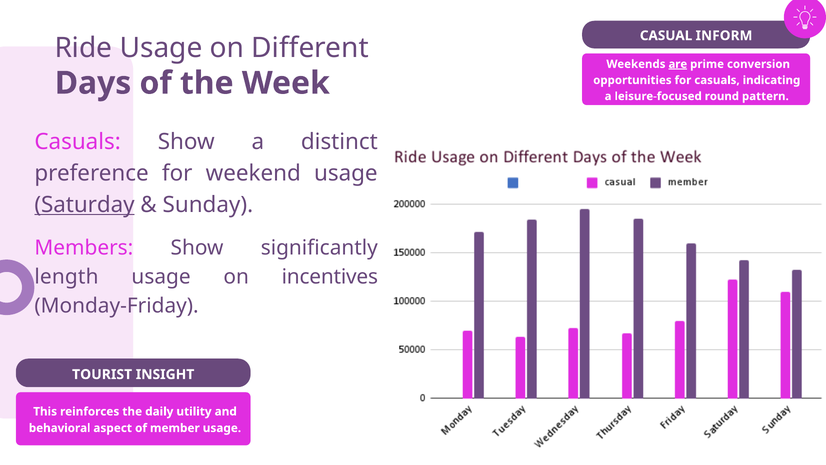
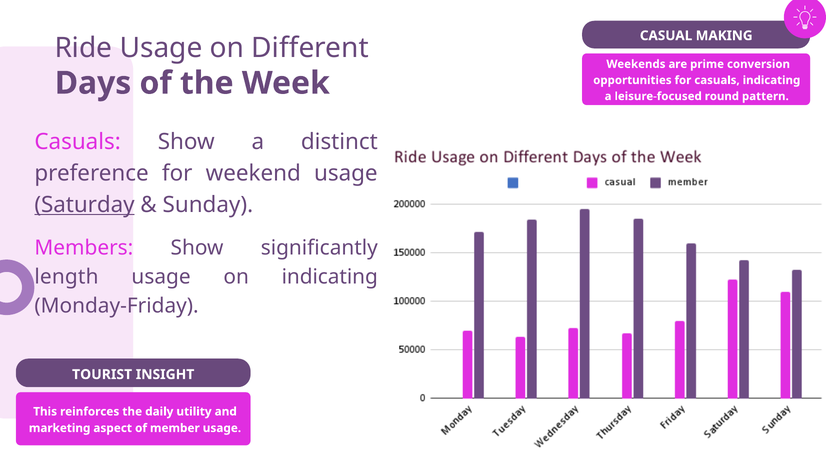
INFORM: INFORM -> MAKING
are underline: present -> none
on incentives: incentives -> indicating
behavioral: behavioral -> marketing
